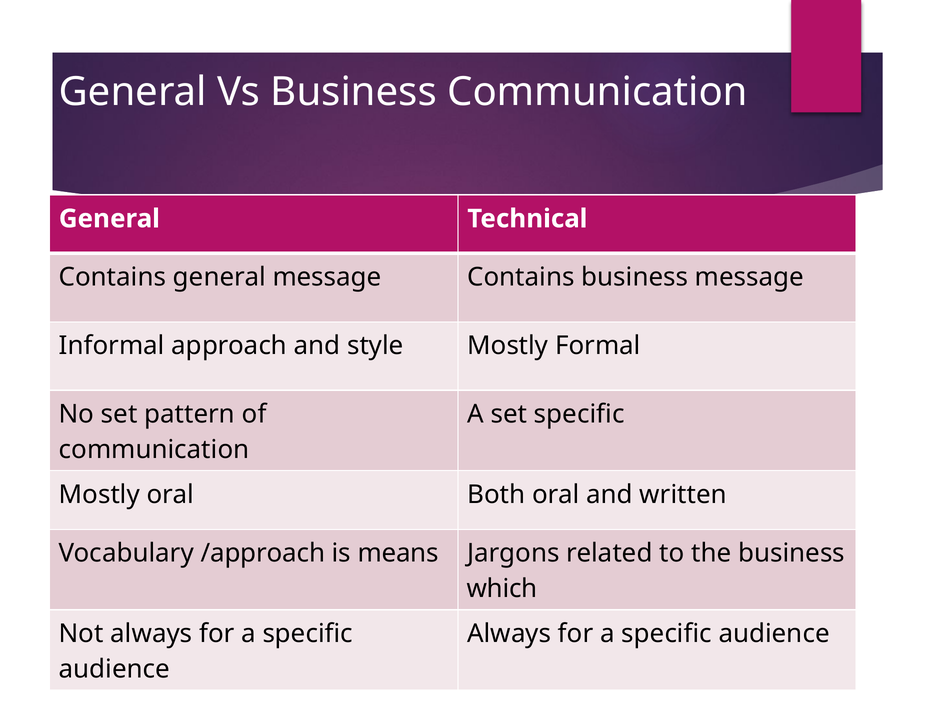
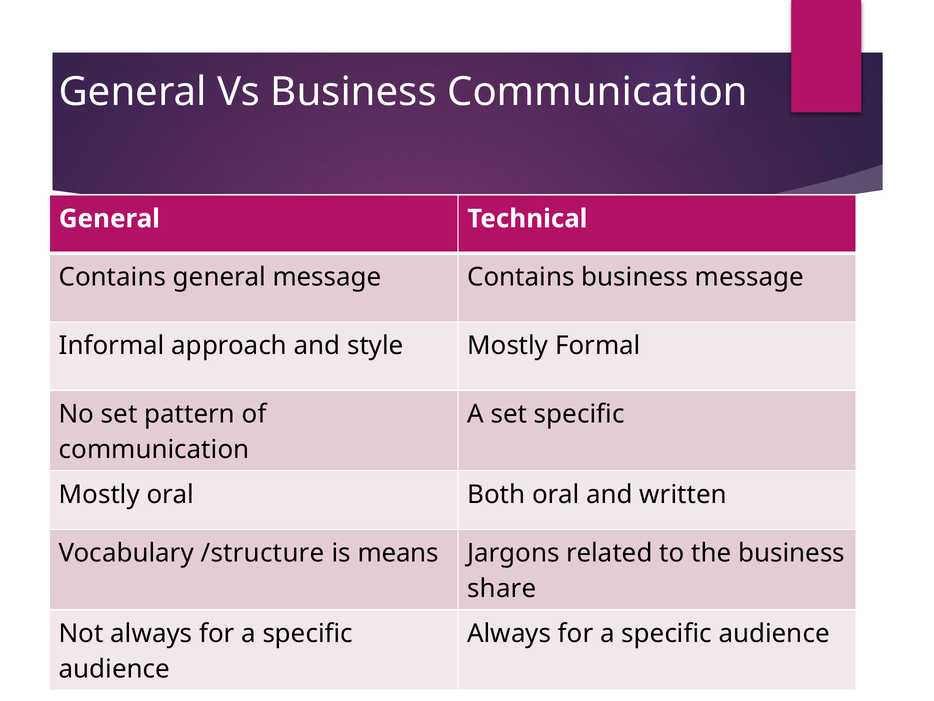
/approach: /approach -> /structure
which: which -> share
